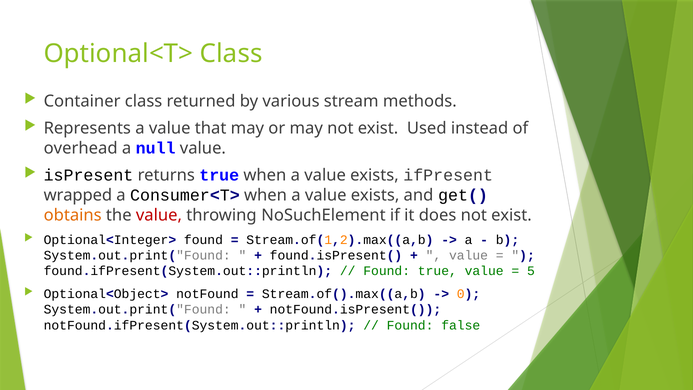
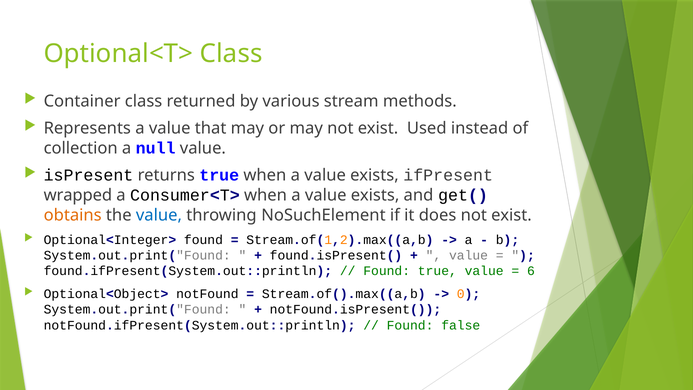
overhead: overhead -> collection
value at (159, 215) colour: red -> blue
5: 5 -> 6
